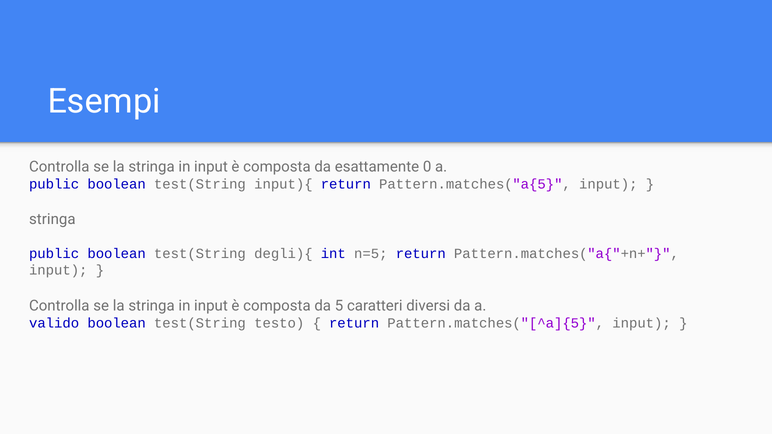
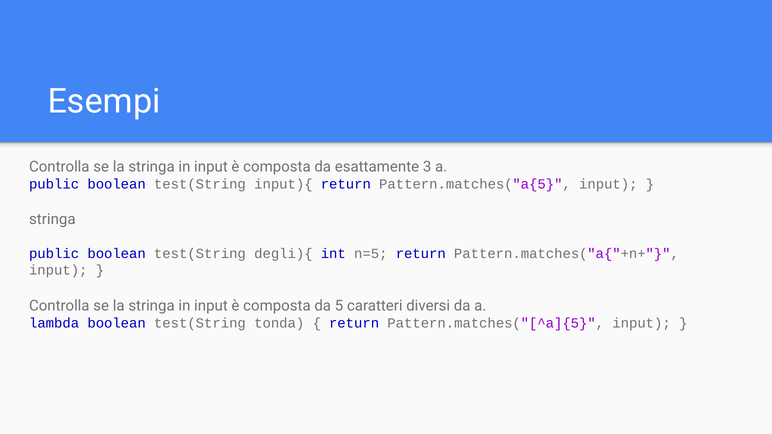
0: 0 -> 3
valido: valido -> lambda
testo: testo -> tonda
